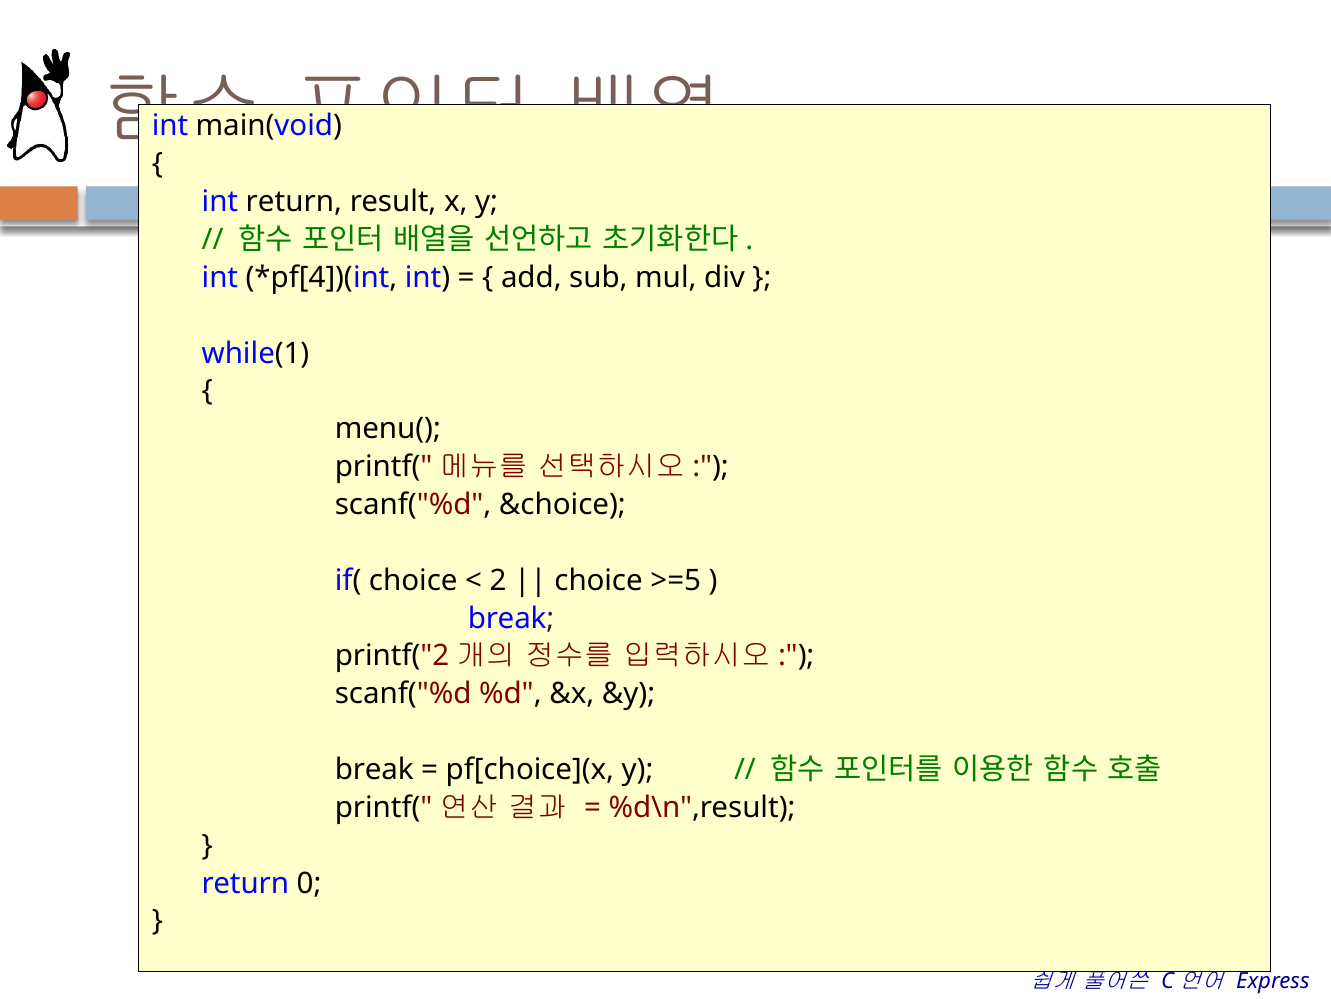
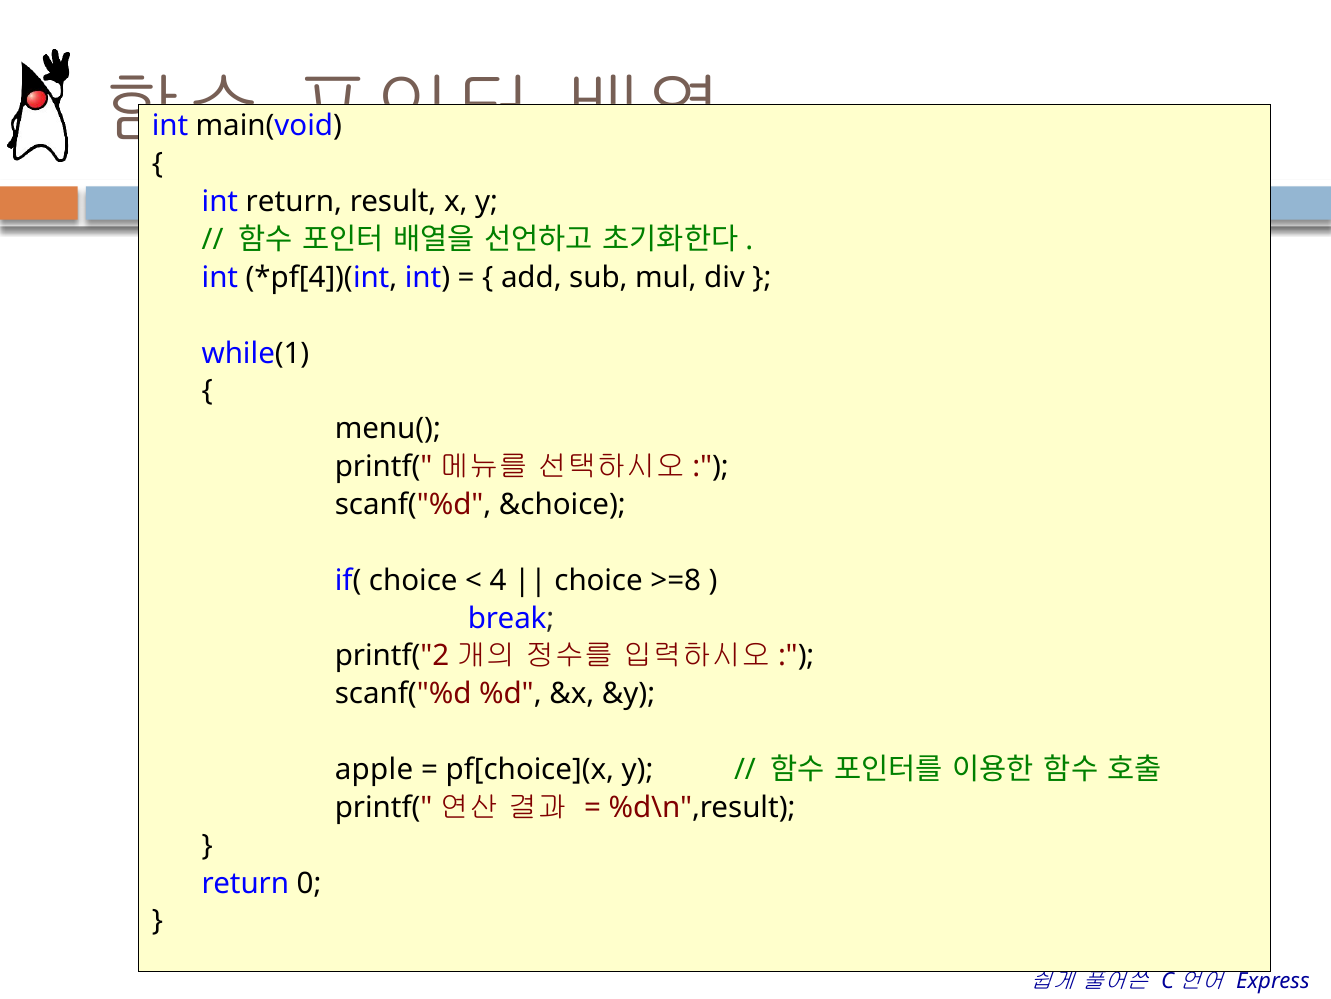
2: 2 -> 4
>=5: >=5 -> >=8
break at (374, 769): break -> apple
